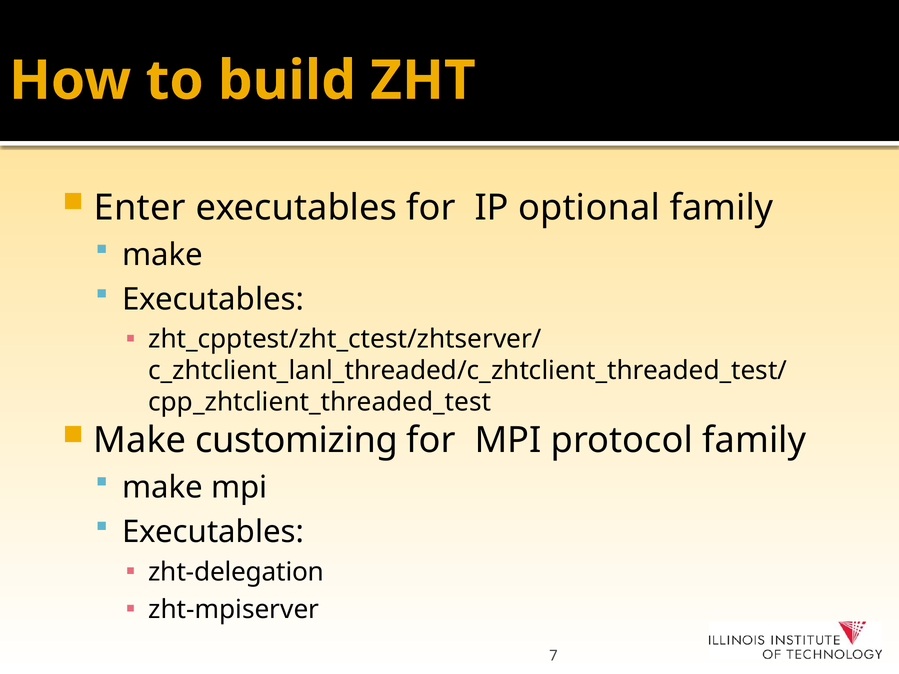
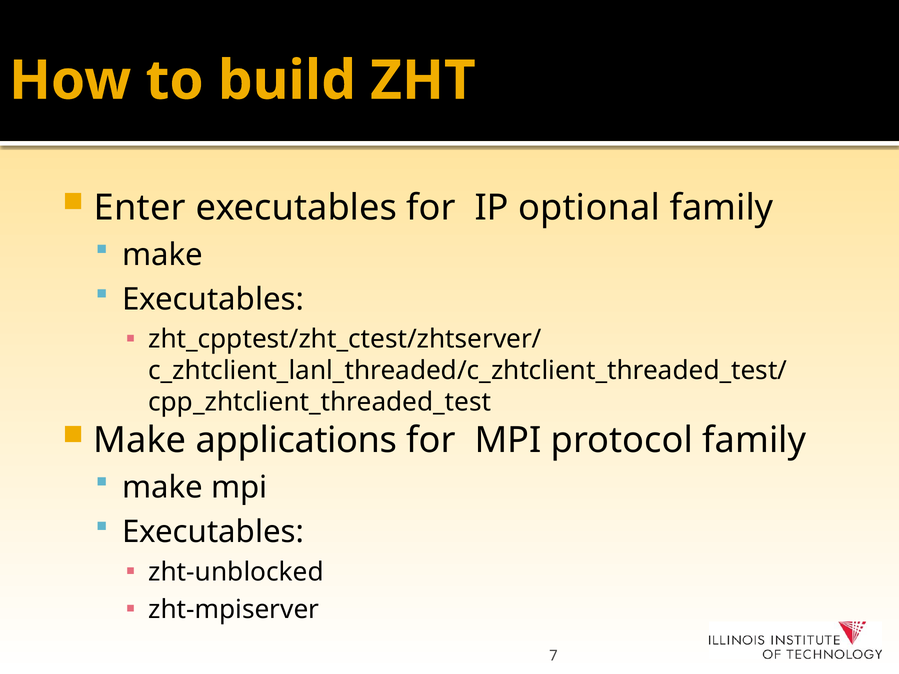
customizing: customizing -> applications
zht-delegation: zht-delegation -> zht-unblocked
